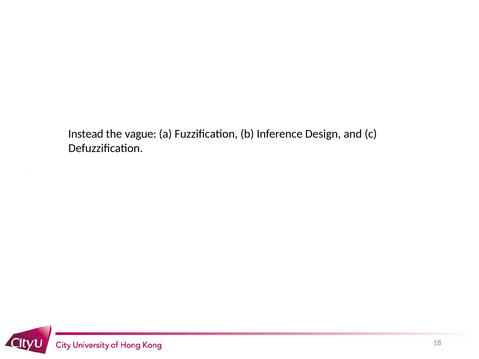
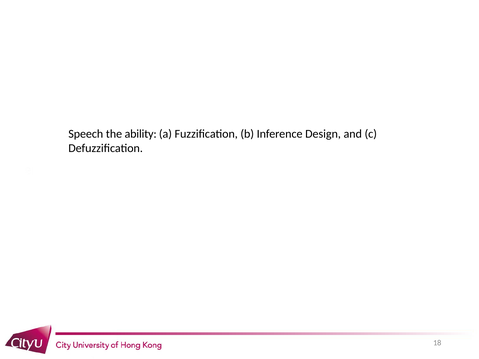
Instead: Instead -> Speech
vague: vague -> ability
